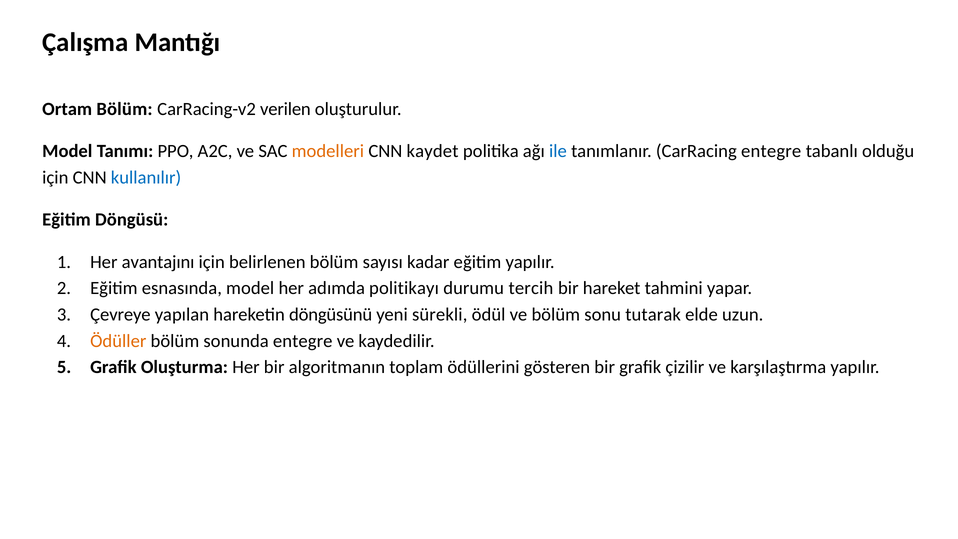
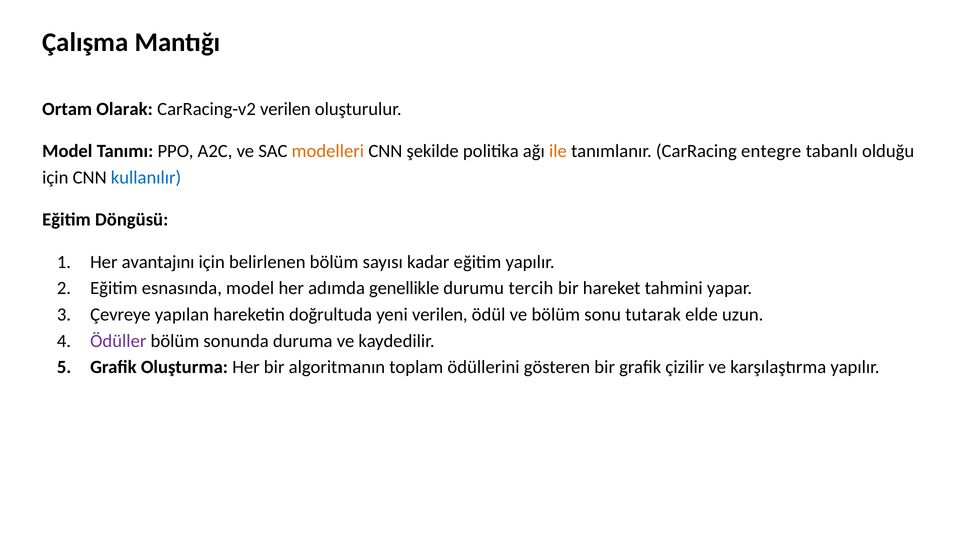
Ortam Bölüm: Bölüm -> Olarak
kaydet: kaydet -> şekilde
ile colour: blue -> orange
politikayı: politikayı -> genellikle
döngüsünü: döngüsünü -> doğrultuda
yeni sürekli: sürekli -> verilen
Ödüller colour: orange -> purple
sonunda entegre: entegre -> duruma
